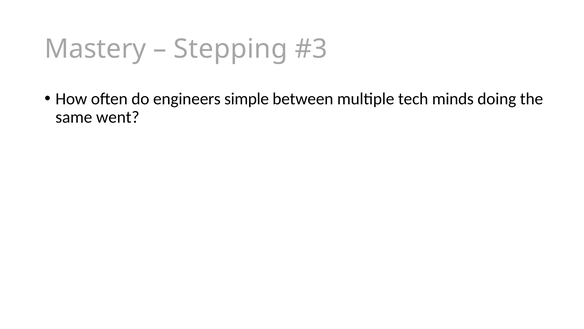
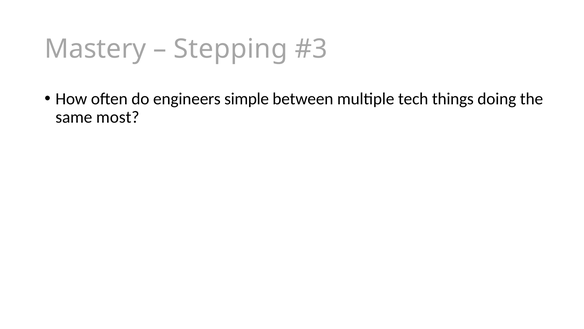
minds: minds -> things
went: went -> most
